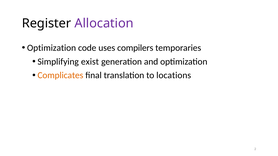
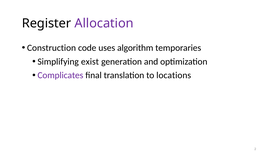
Optimization at (52, 48): Optimization -> Construction
compilers: compilers -> algorithm
Complicates colour: orange -> purple
